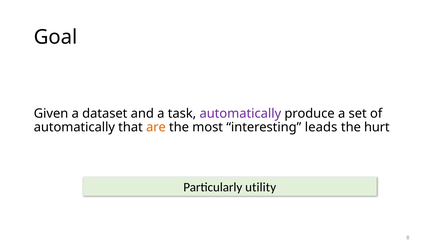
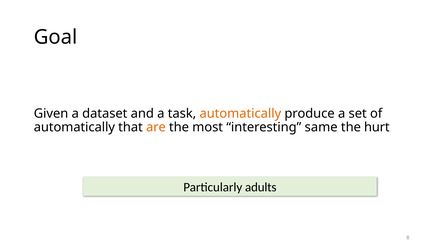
automatically at (240, 113) colour: purple -> orange
leads: leads -> same
utility: utility -> adults
